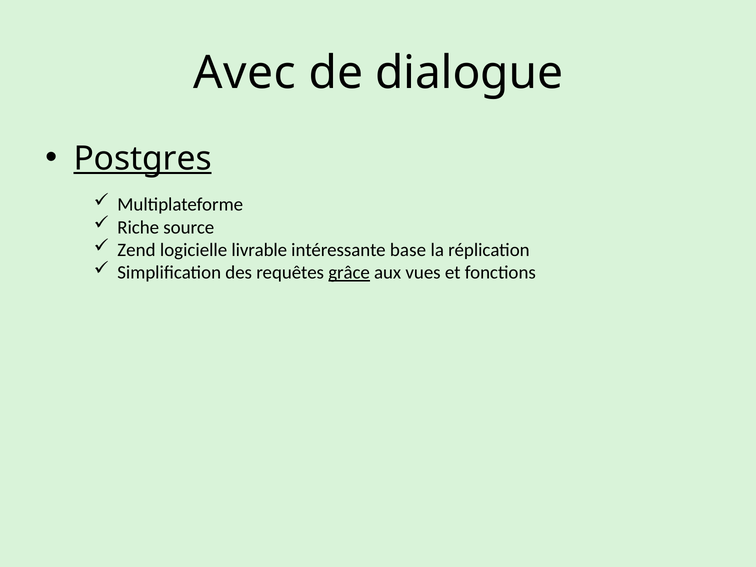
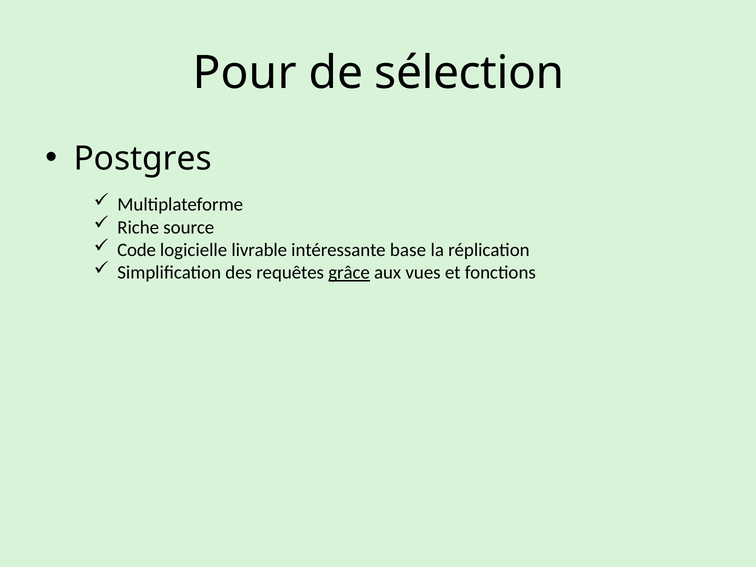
Avec: Avec -> Pour
dialogue: dialogue -> sélection
Postgres underline: present -> none
Zend: Zend -> Code
